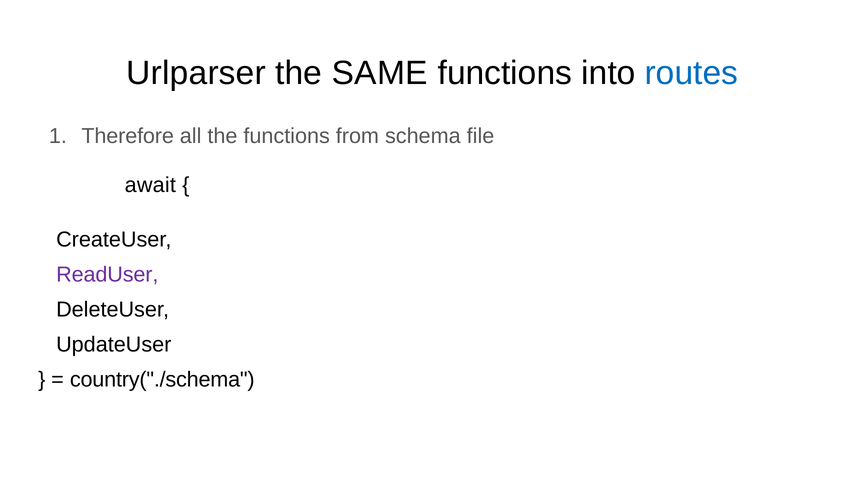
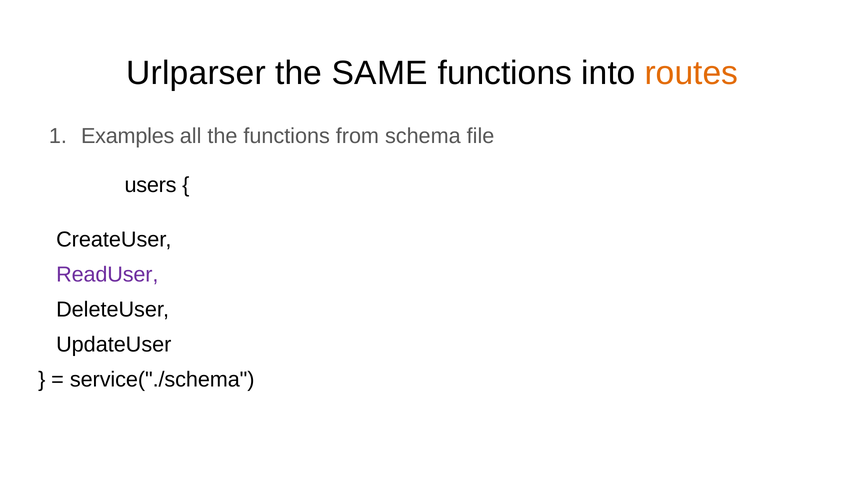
routes colour: blue -> orange
Therefore: Therefore -> Examples
await: await -> users
country("./schema: country("./schema -> service("./schema
